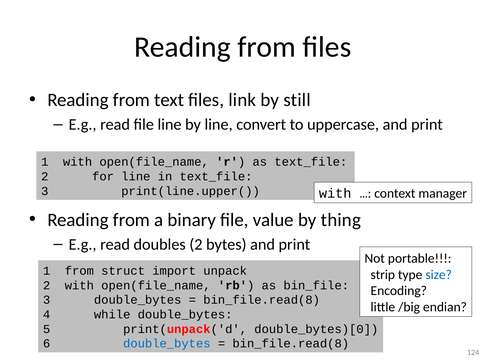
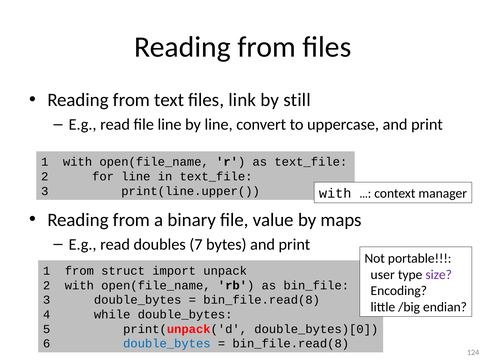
thing: thing -> maps
doubles 2: 2 -> 7
strip: strip -> user
size colour: blue -> purple
